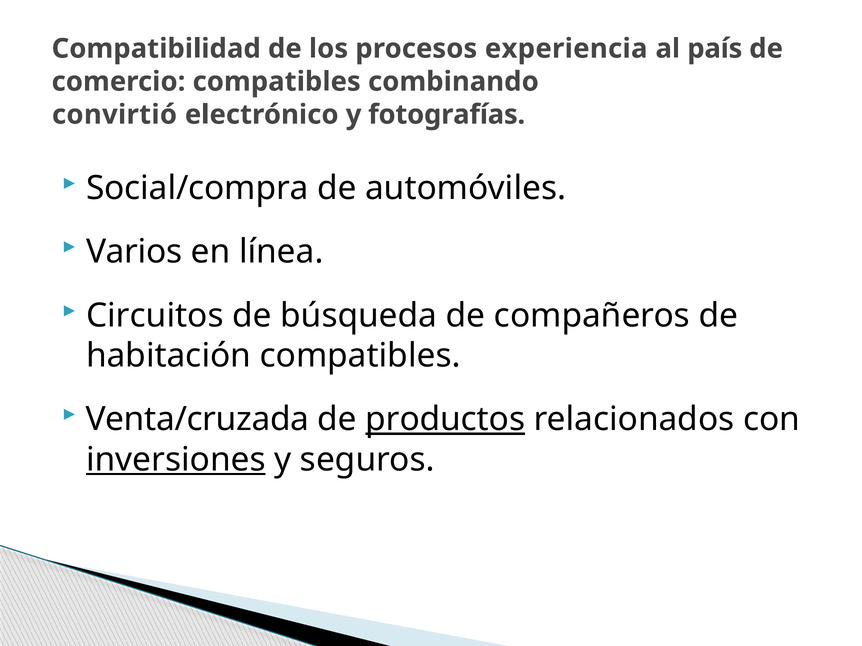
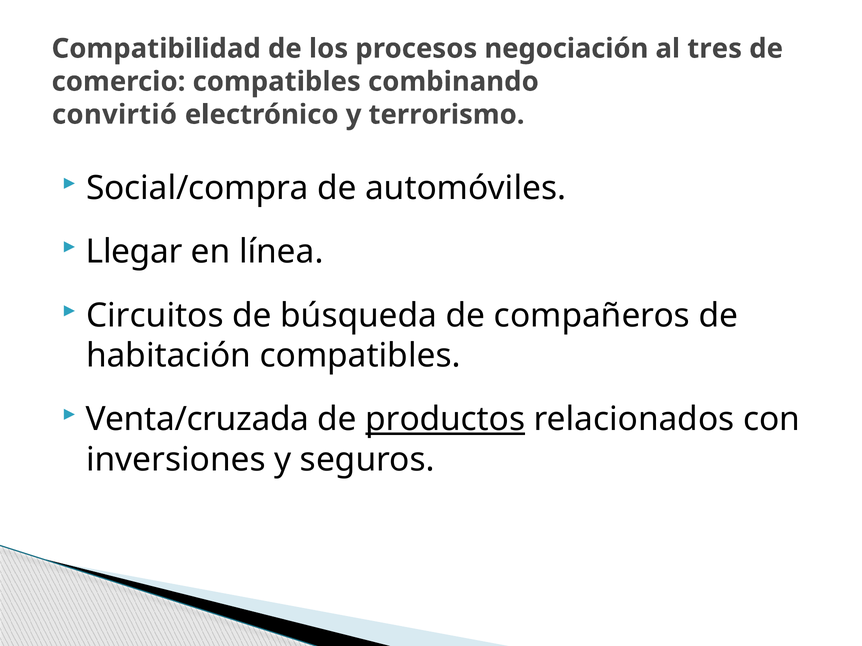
experiencia: experiencia -> negociación
país: país -> tres
fotografías: fotografías -> terrorismo
Varios: Varios -> Llegar
inversiones underline: present -> none
